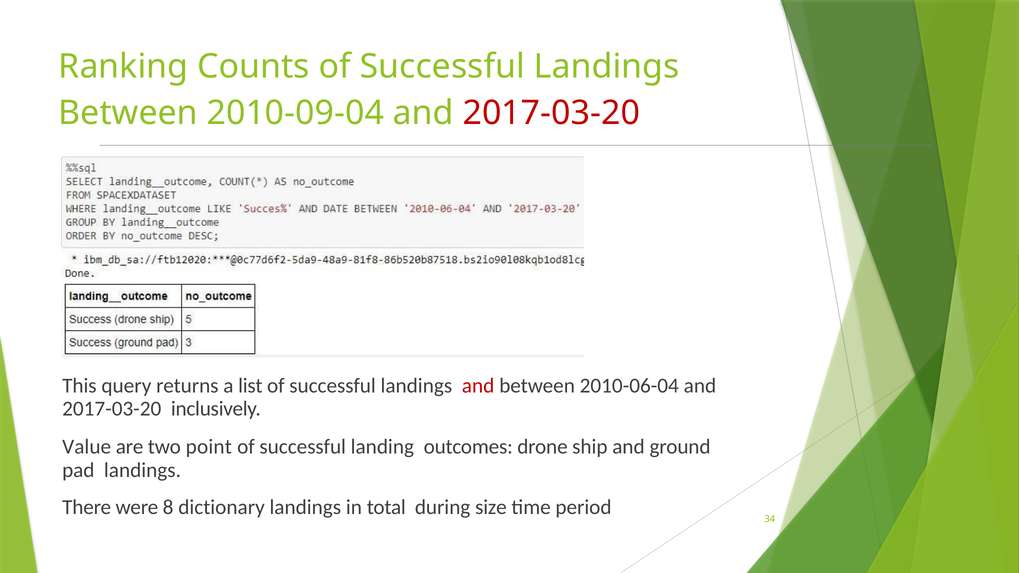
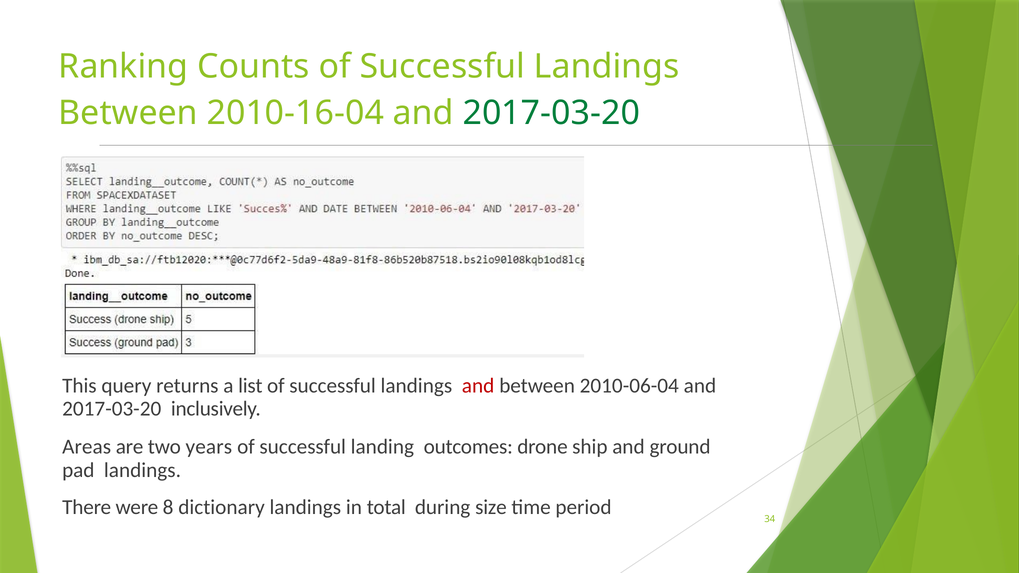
2010-09-04: 2010-09-04 -> 2010-16-04
2017-03-20 at (551, 113) colour: red -> green
Value: Value -> Areas
point: point -> years
